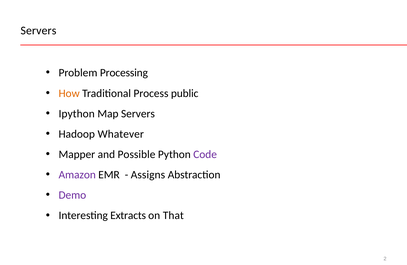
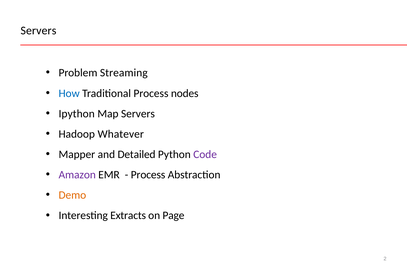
Processing: Processing -> Streaming
How colour: orange -> blue
public: public -> nodes
Possible: Possible -> Detailed
Assigns at (148, 175): Assigns -> Process
Demo colour: purple -> orange
That: That -> Page
